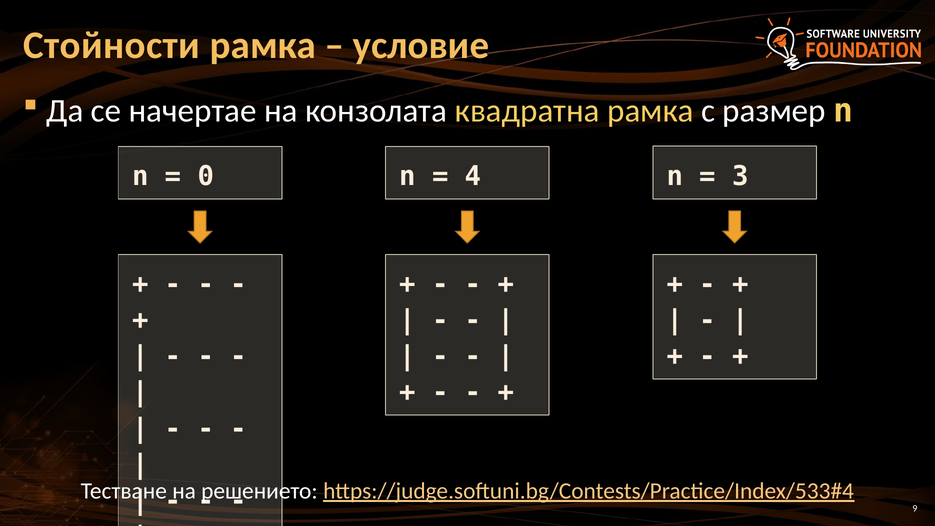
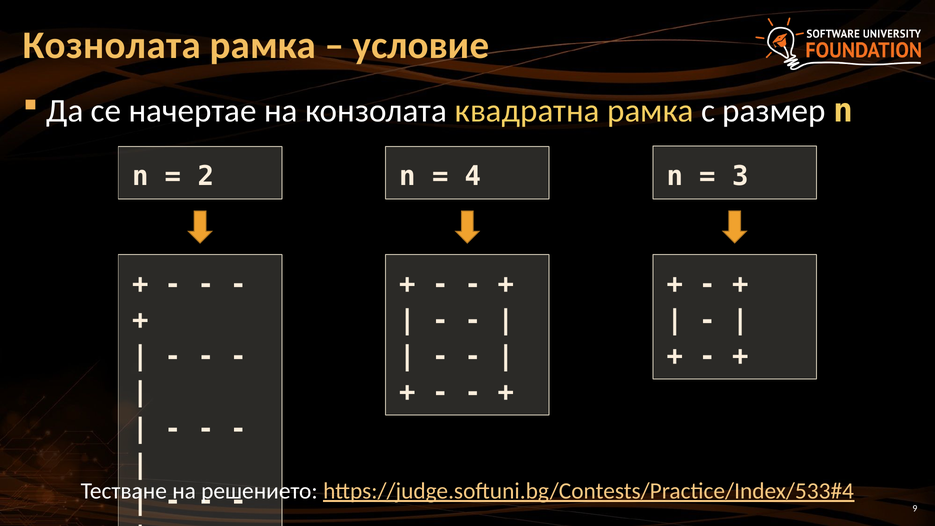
Стойности: Стойности -> Кознолата
0: 0 -> 2
